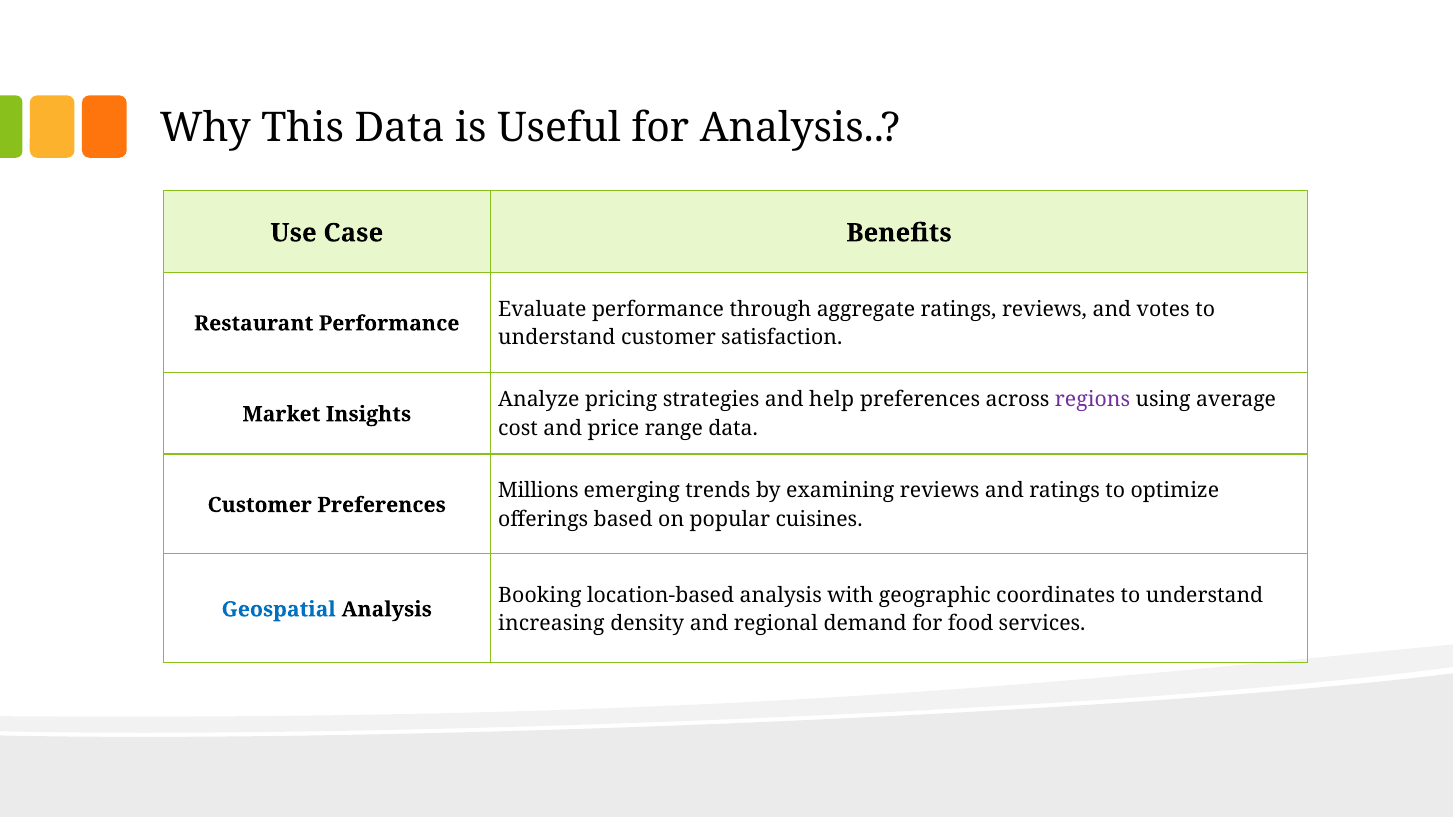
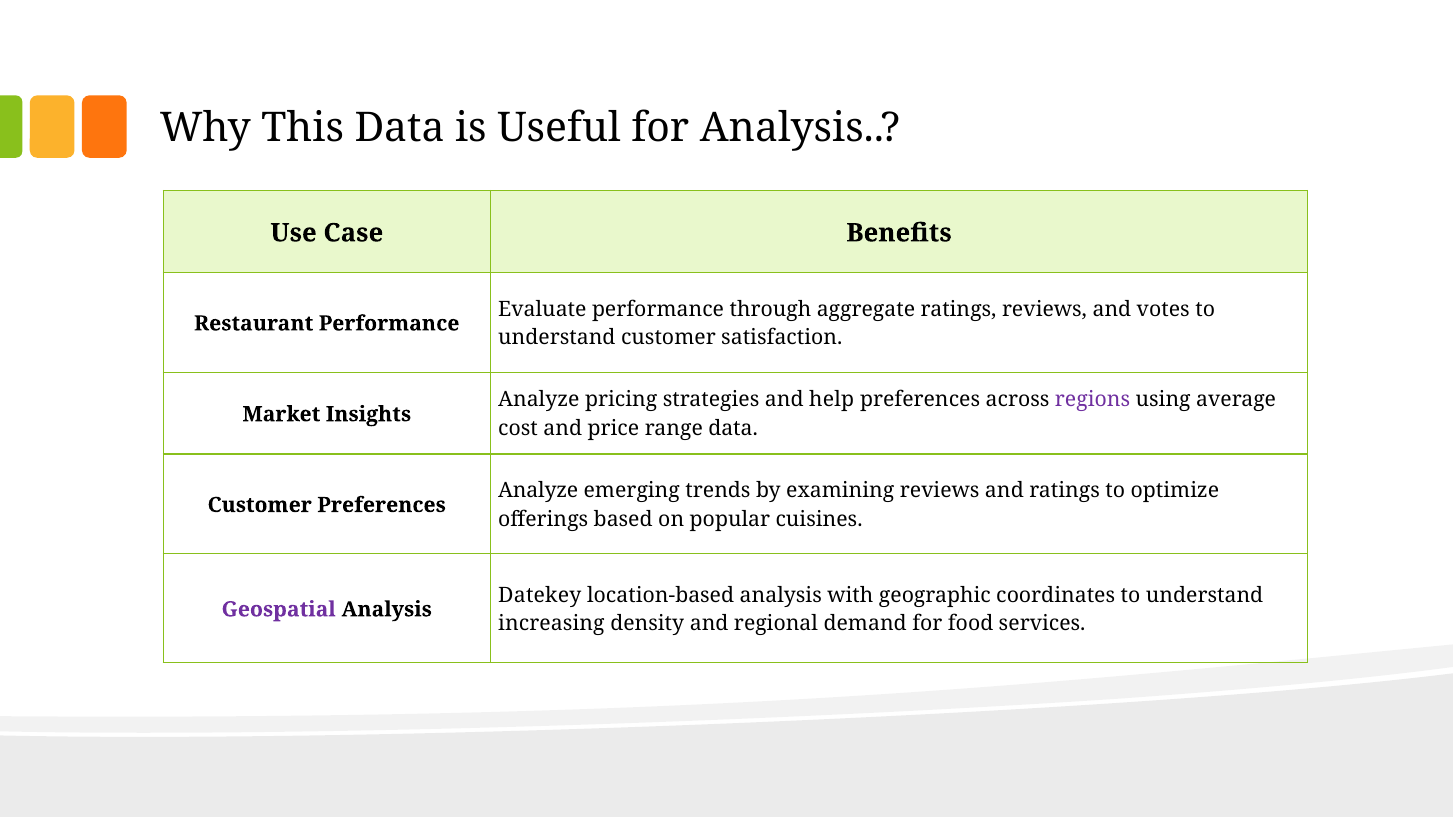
Millions at (538, 491): Millions -> Analyze
Booking: Booking -> Datekey
Geospatial colour: blue -> purple
